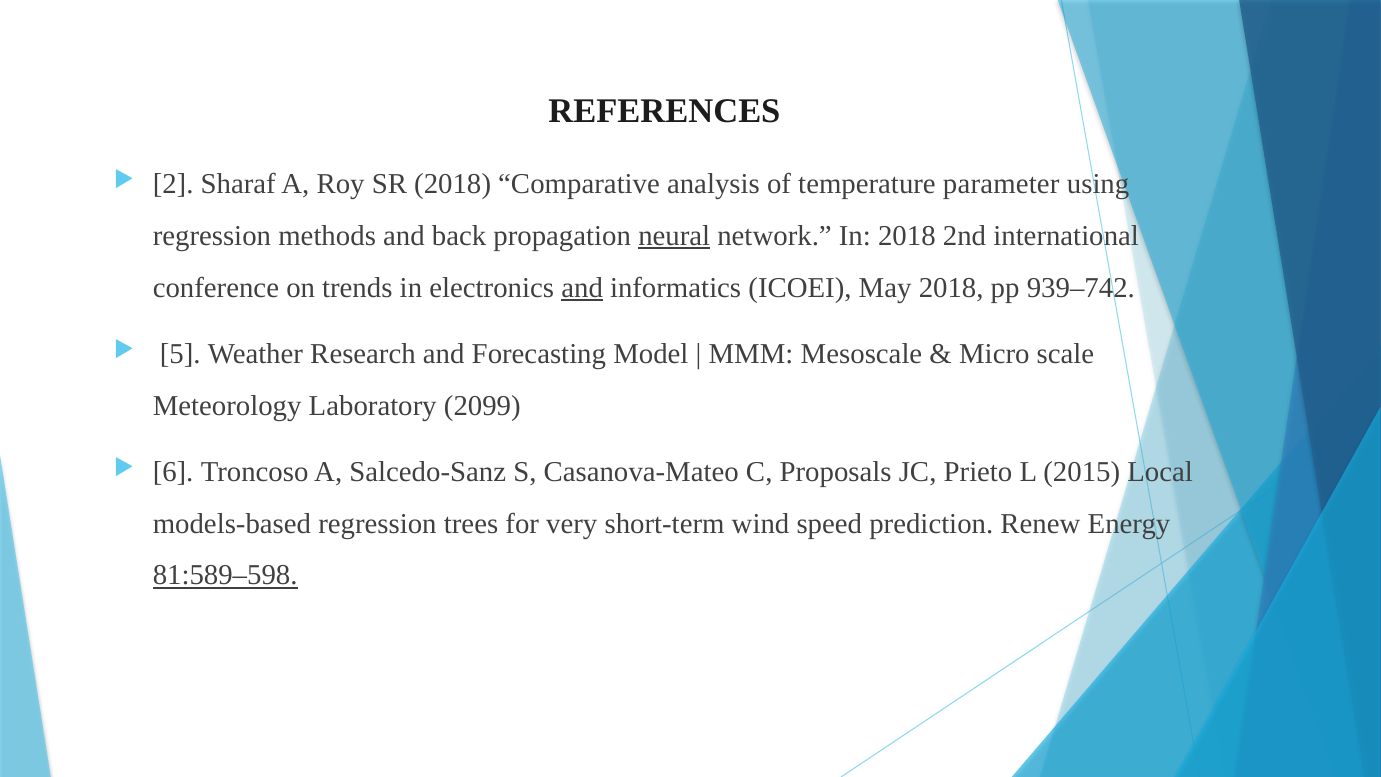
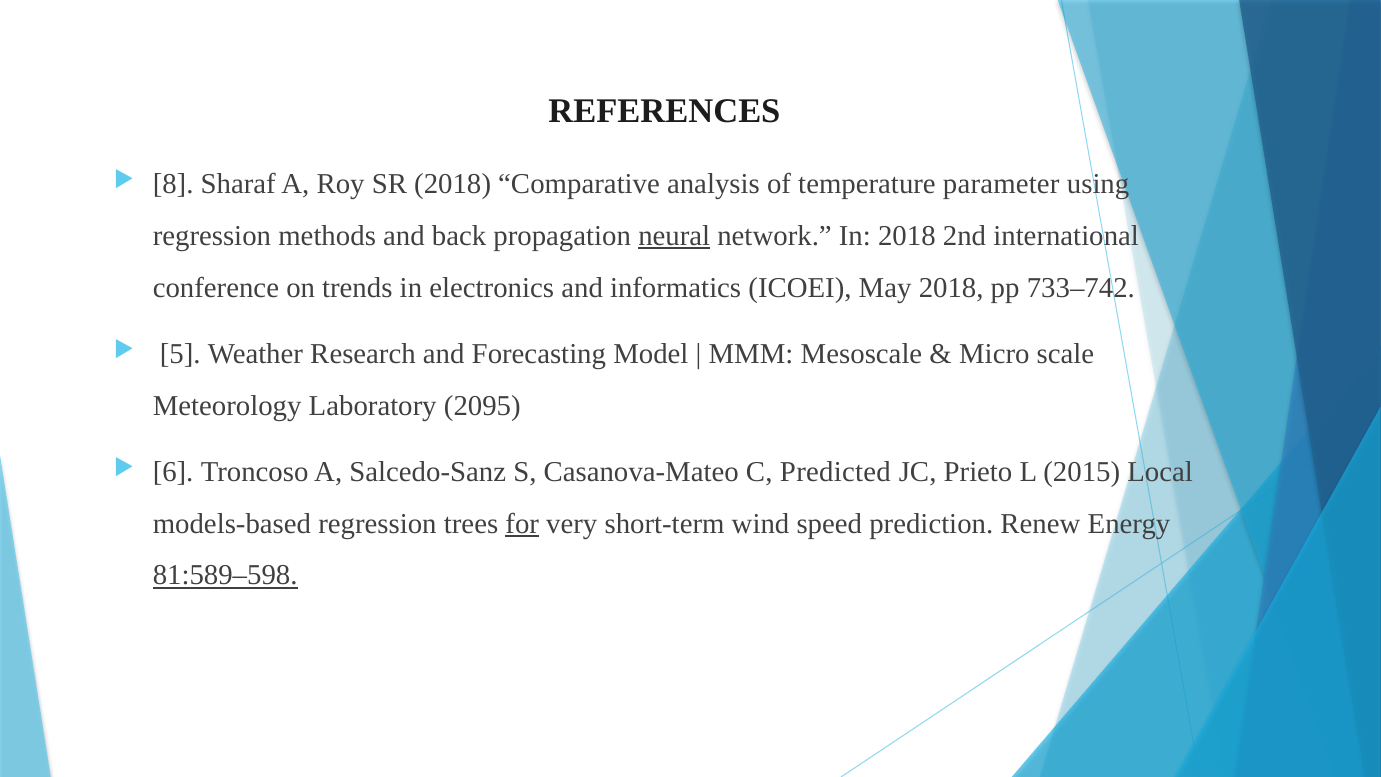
2: 2 -> 8
and at (582, 288) underline: present -> none
939–742: 939–742 -> 733–742
2099: 2099 -> 2095
Proposals: Proposals -> Predicted
for underline: none -> present
